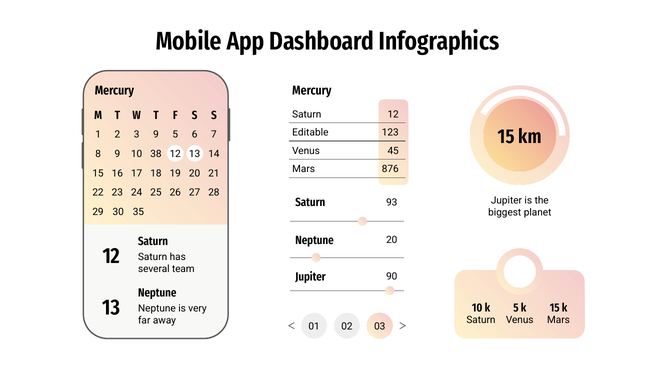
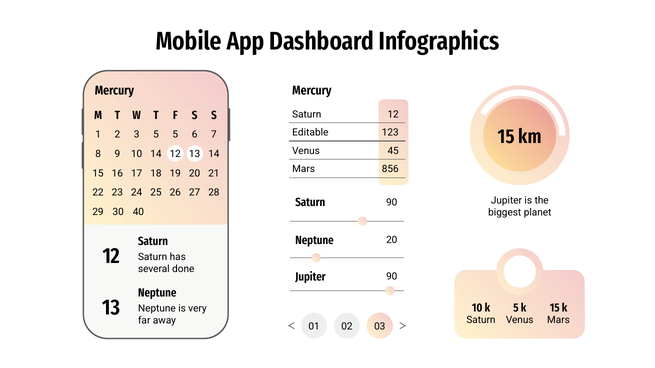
3 9: 9 -> 5
10 38: 38 -> 14
876: 876 -> 856
Saturn 93: 93 -> 90
35: 35 -> 40
team: team -> done
